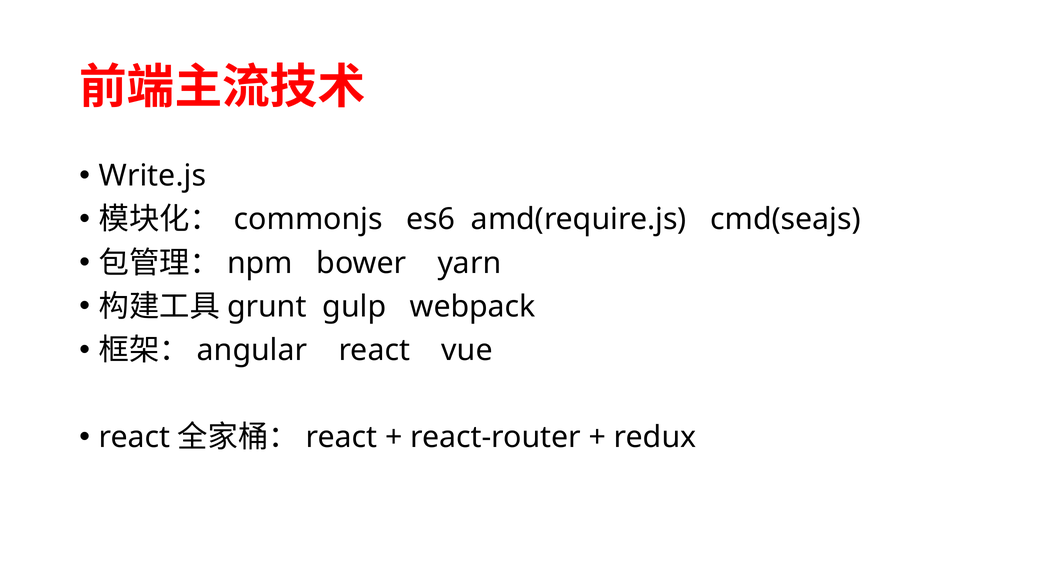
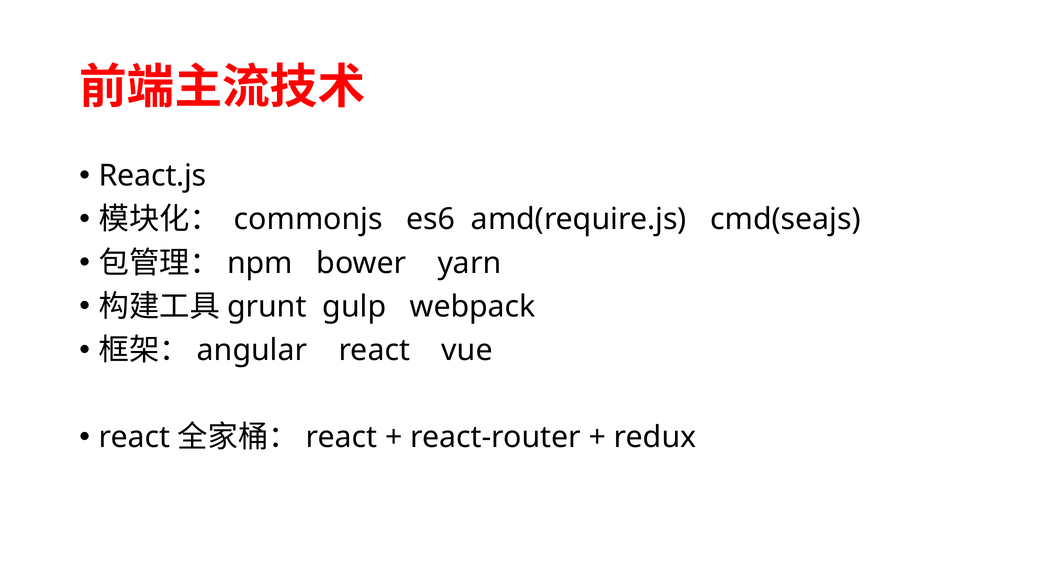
Write.js: Write.js -> React.js
